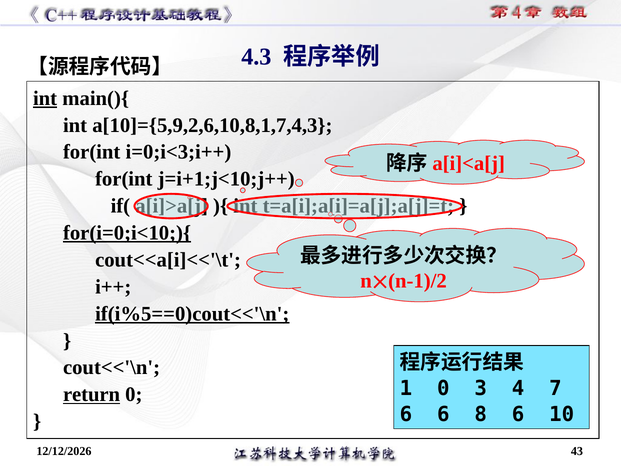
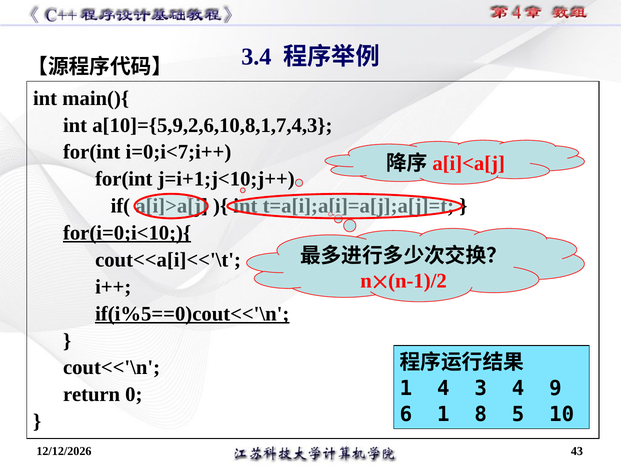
4.3: 4.3 -> 3.4
int at (45, 98) underline: present -> none
i=0;i<3;i++: i=0;i<3;i++ -> i=0;i<7;i++
1 0: 0 -> 4
7: 7 -> 9
return underline: present -> none
6 6: 6 -> 1
8 6: 6 -> 5
